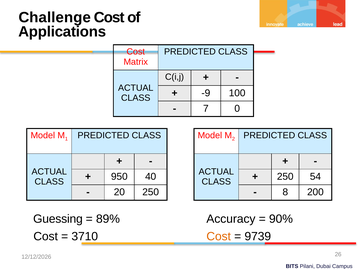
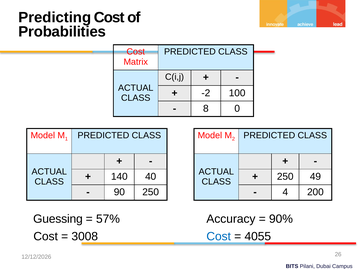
Challenge: Challenge -> Predicting
Applications: Applications -> Probabilities
-9: -9 -> -2
7: 7 -> 8
950: 950 -> 140
54: 54 -> 49
20: 20 -> 90
8: 8 -> 4
89%: 89% -> 57%
3710: 3710 -> 3008
Cost at (219, 236) colour: orange -> blue
9739: 9739 -> 4055
